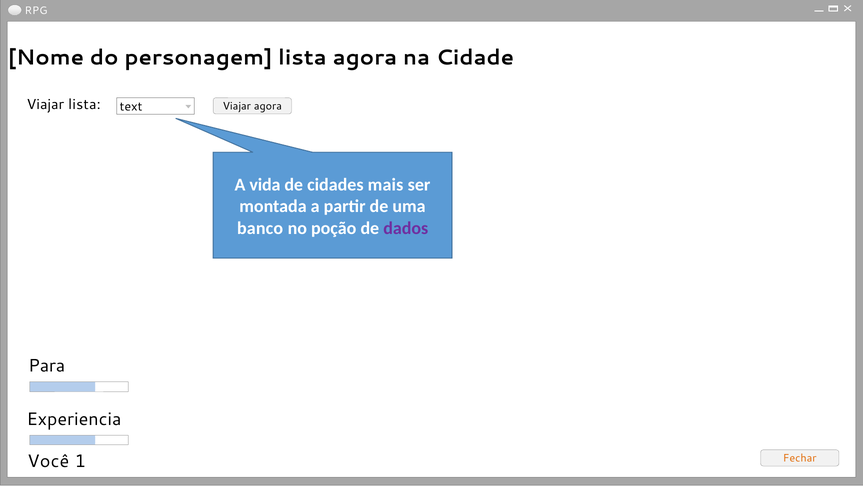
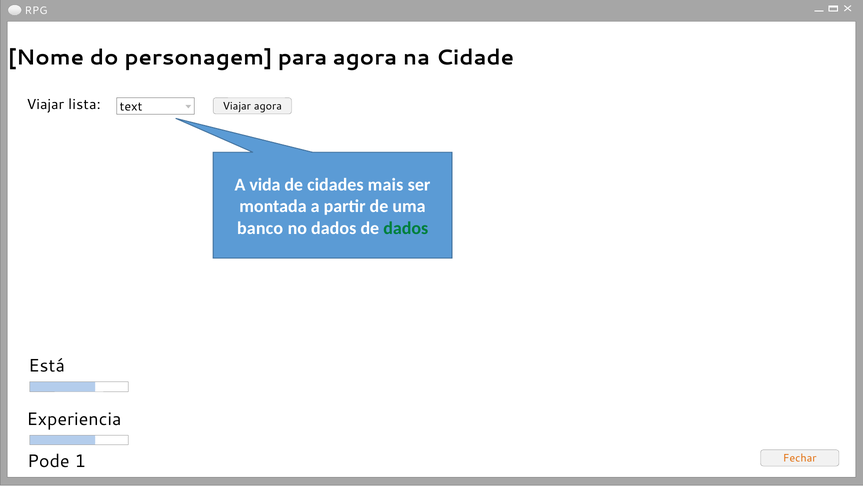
personagem lista: lista -> para
no poção: poção -> dados
dados at (406, 228) colour: purple -> green
Para: Para -> Está
Você: Você -> Pode
